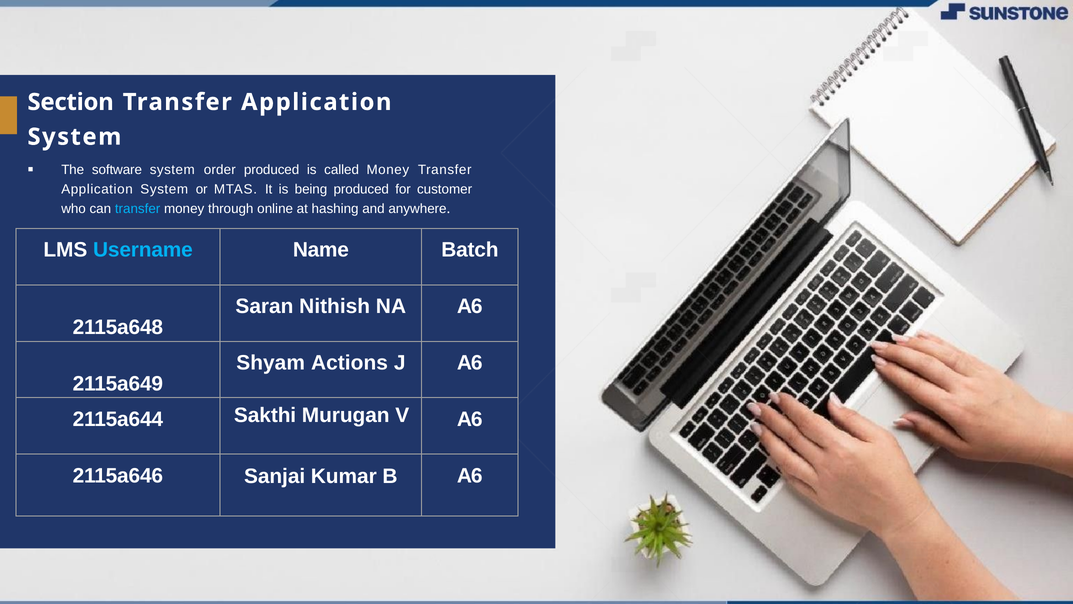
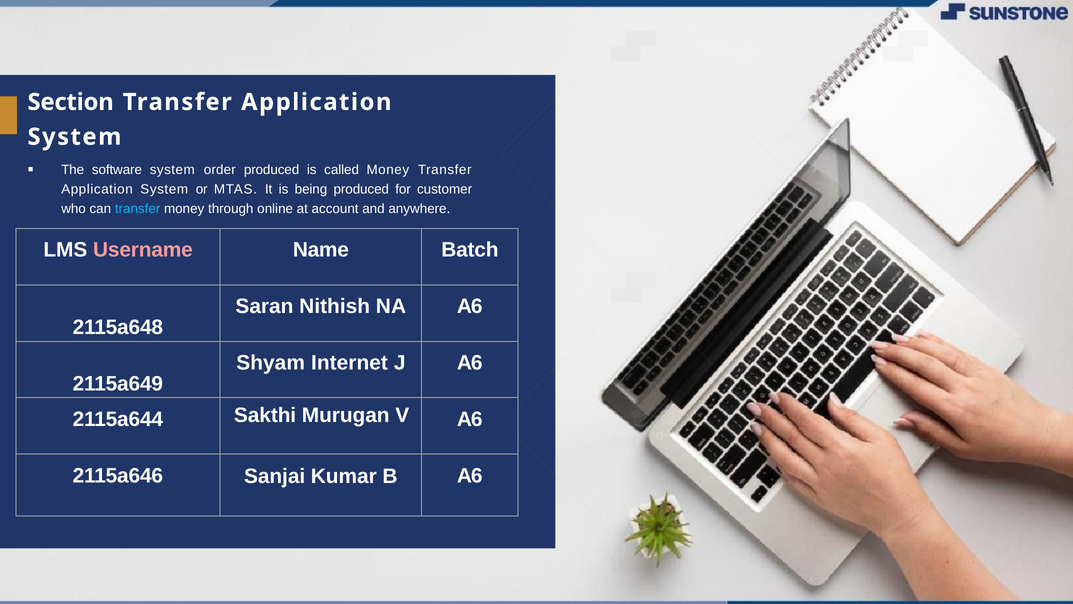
hashing: hashing -> account
Username colour: light blue -> pink
Actions: Actions -> Internet
